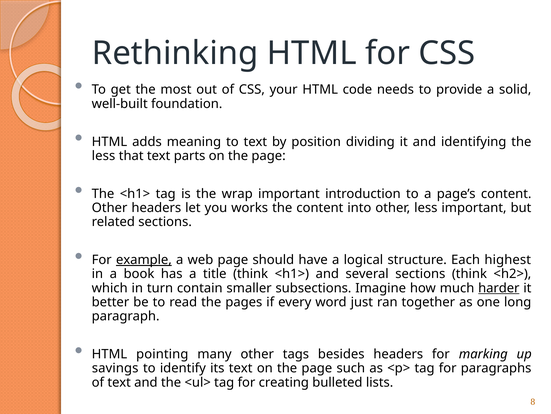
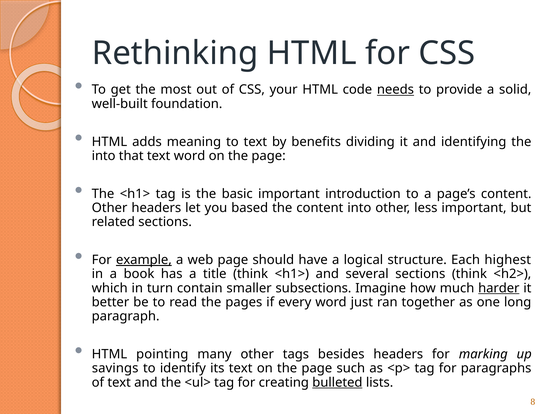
needs underline: none -> present
position: position -> benefits
less at (104, 156): less -> into
text parts: parts -> word
wrap: wrap -> basic
works: works -> based
bulleted underline: none -> present
